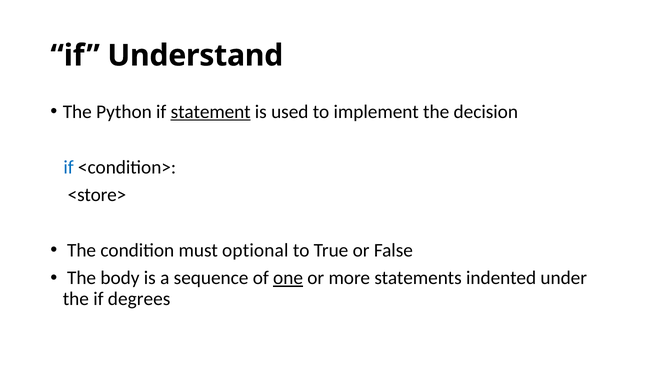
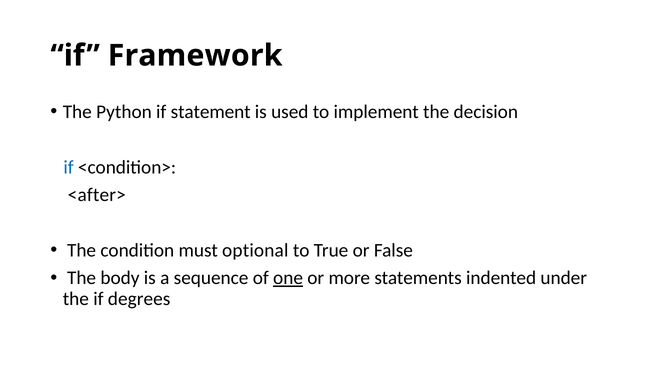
Understand: Understand -> Framework
statement underline: present -> none
<store>: <store> -> <after>
